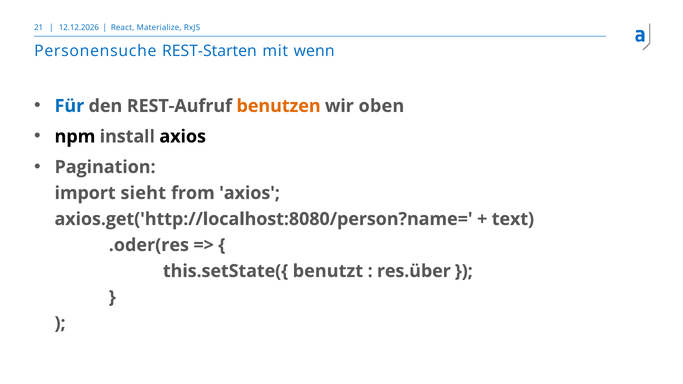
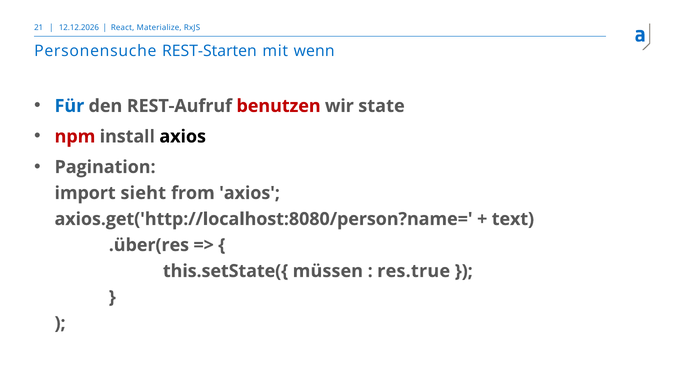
benutzen colour: orange -> red
oben: oben -> state
npm colour: black -> red
.oder(res: .oder(res -> .über(res
benutzt: benutzt -> müssen
res.über: res.über -> res.true
